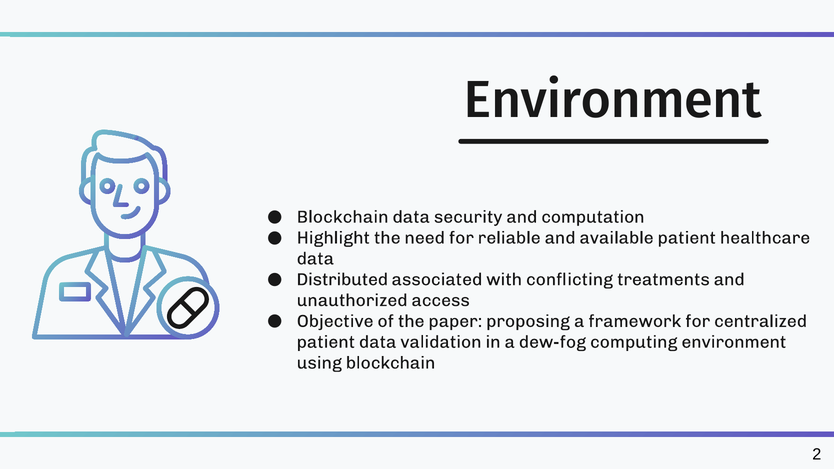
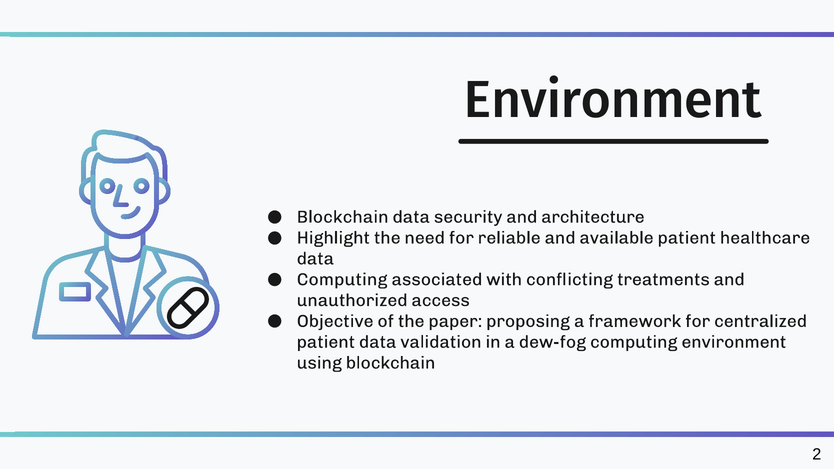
computation: computation -> architecture
Distributed at (342, 280): Distributed -> Computing
